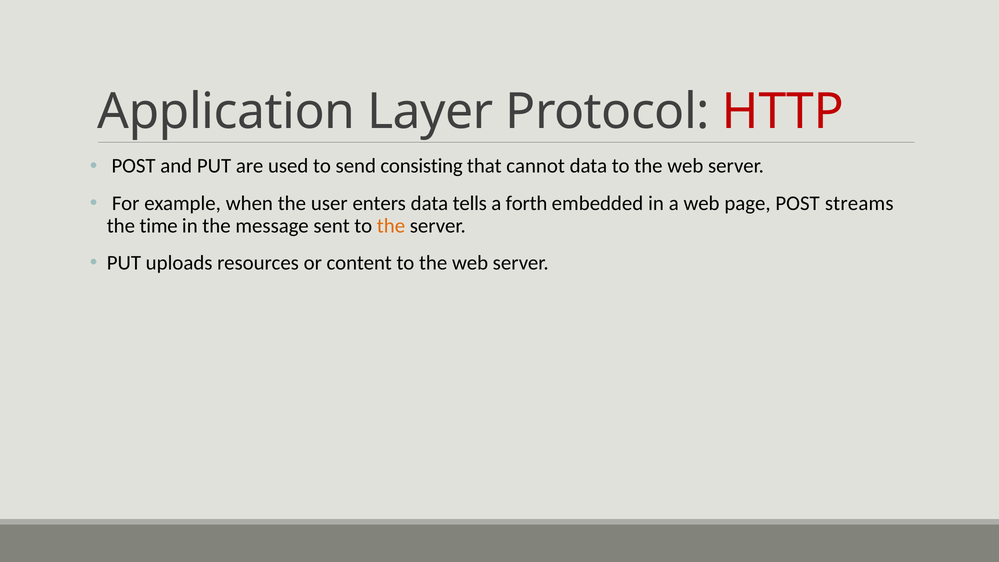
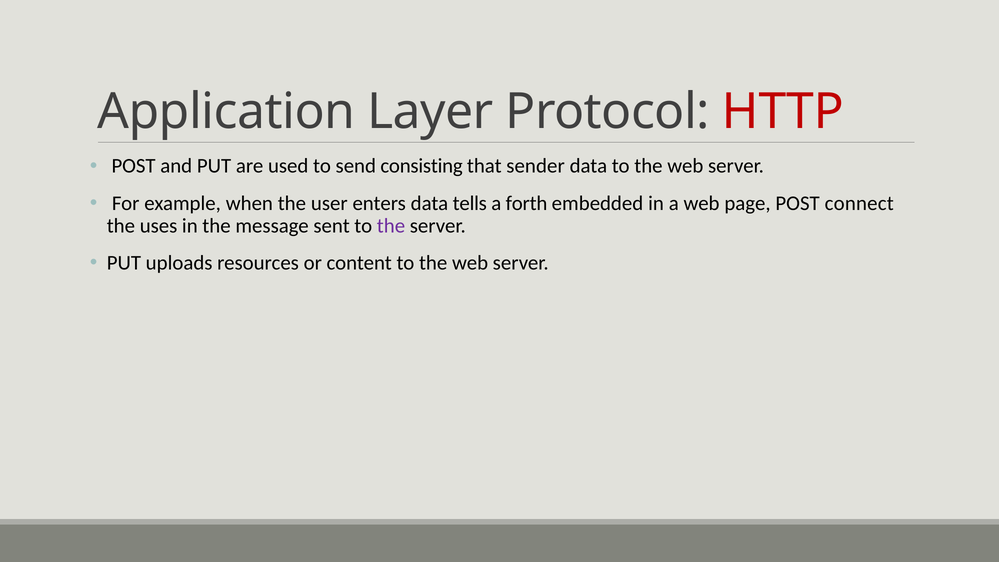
cannot: cannot -> sender
streams: streams -> connect
time: time -> uses
the at (391, 226) colour: orange -> purple
